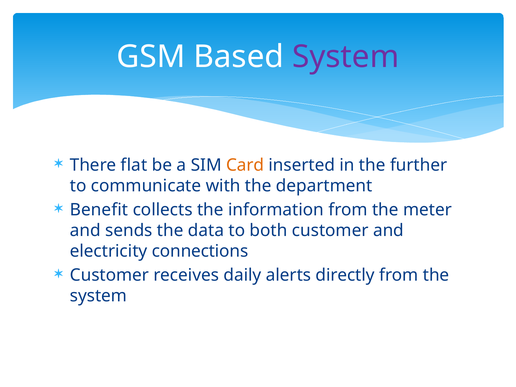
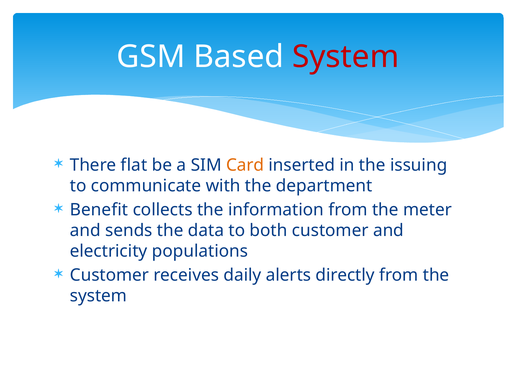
System at (346, 57) colour: purple -> red
further: further -> issuing
connections: connections -> populations
